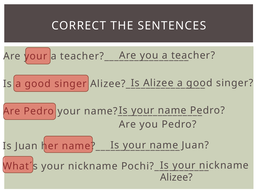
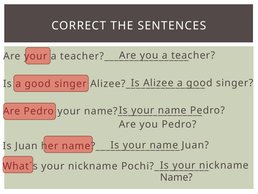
Alizee at (176, 177): Alizee -> Name
